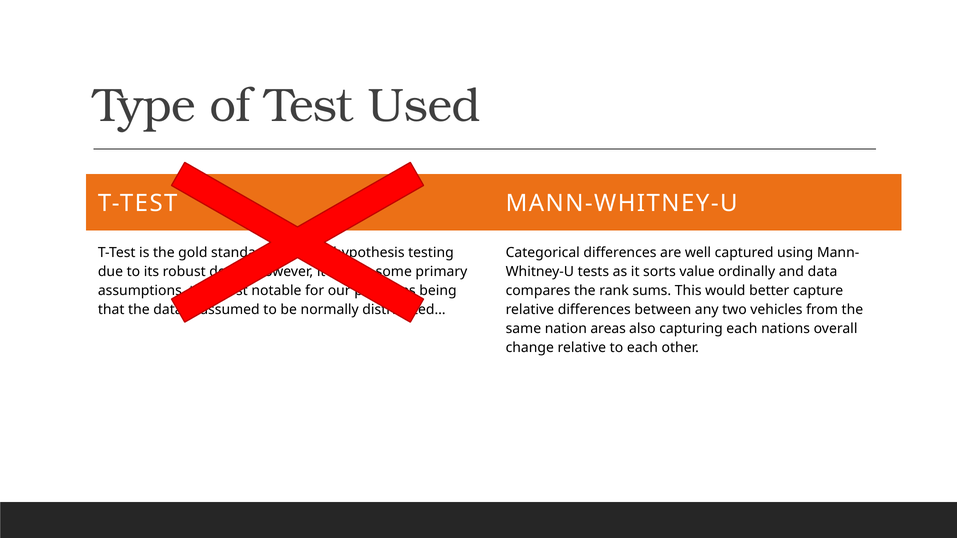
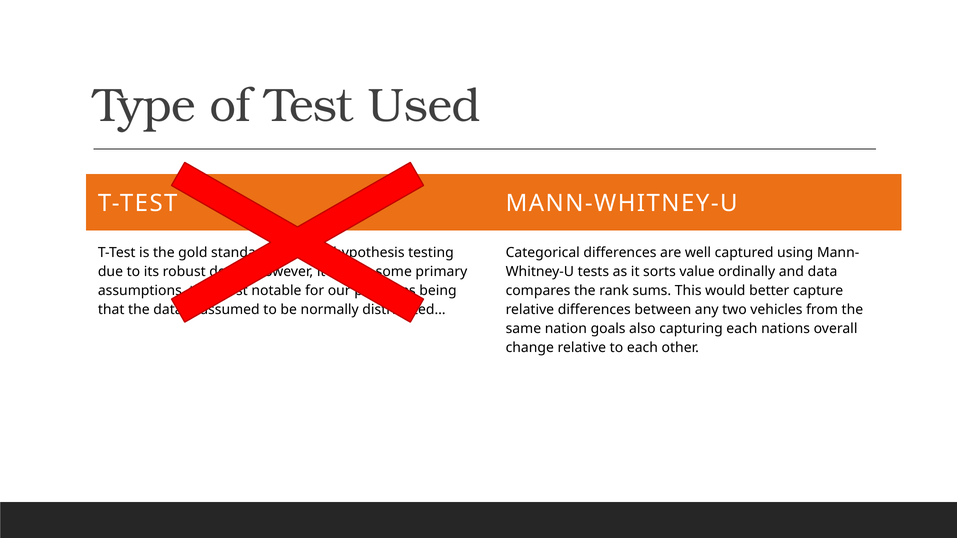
areas: areas -> goals
